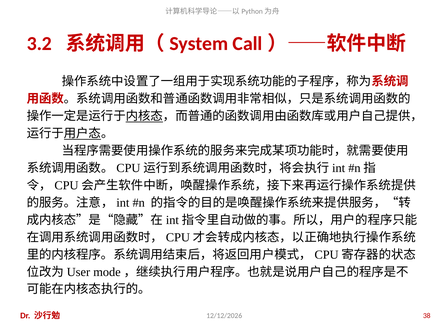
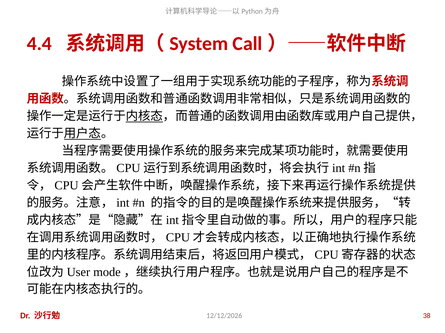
3.2: 3.2 -> 4.4
